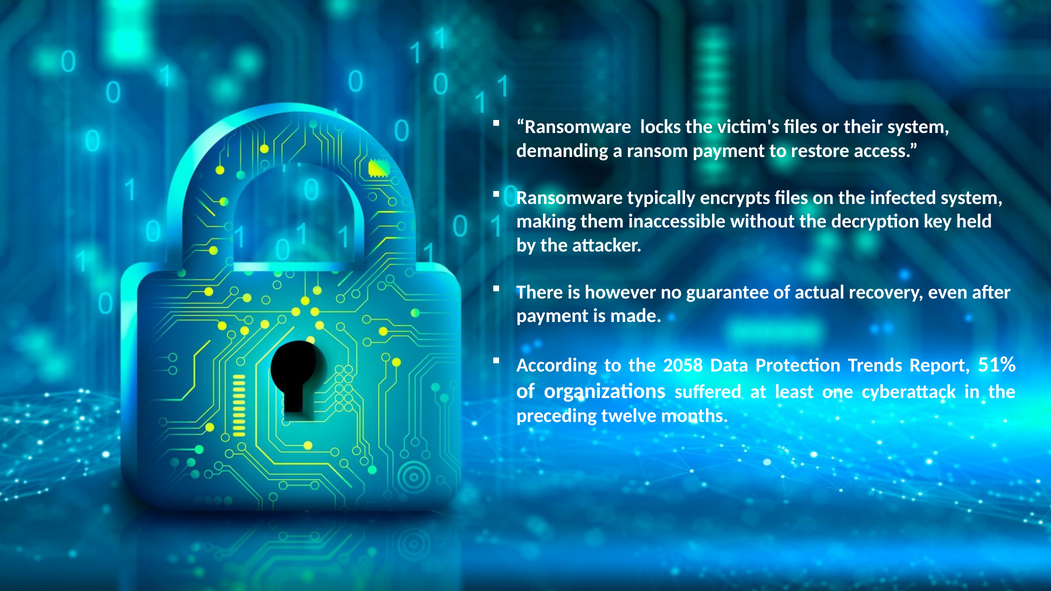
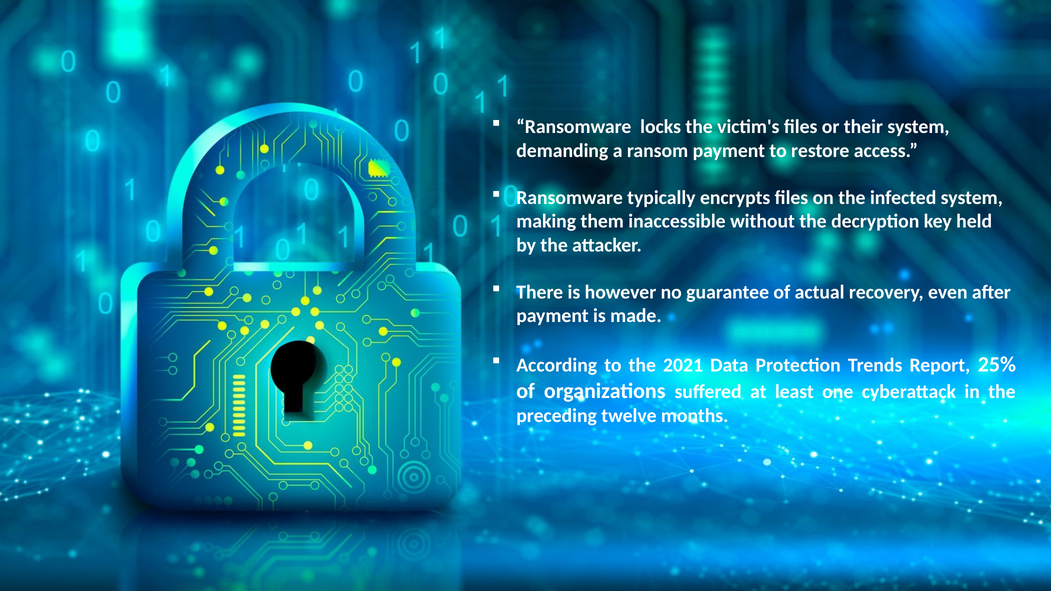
2058: 2058 -> 2021
51%: 51% -> 25%
